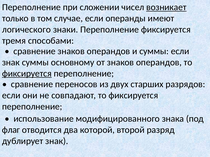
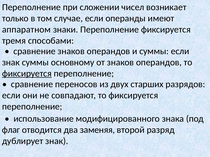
возникает underline: present -> none
логического: логического -> аппаратном
которой: которой -> заменяя
